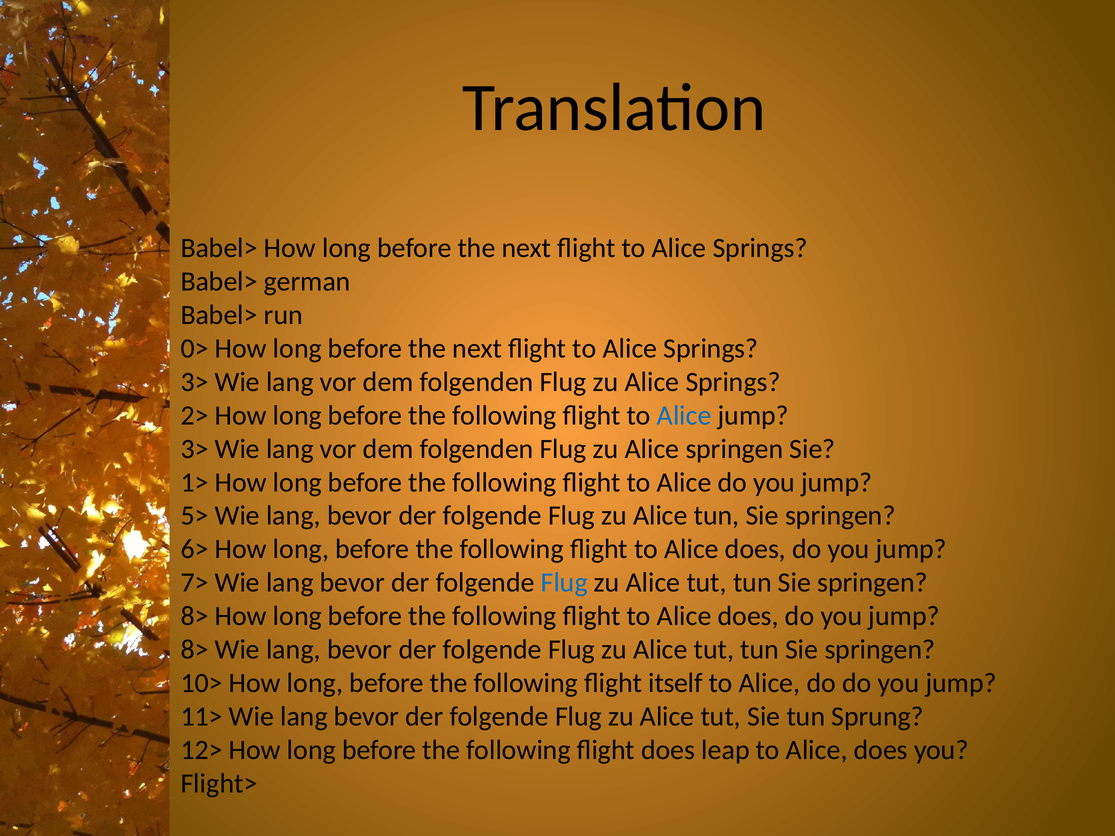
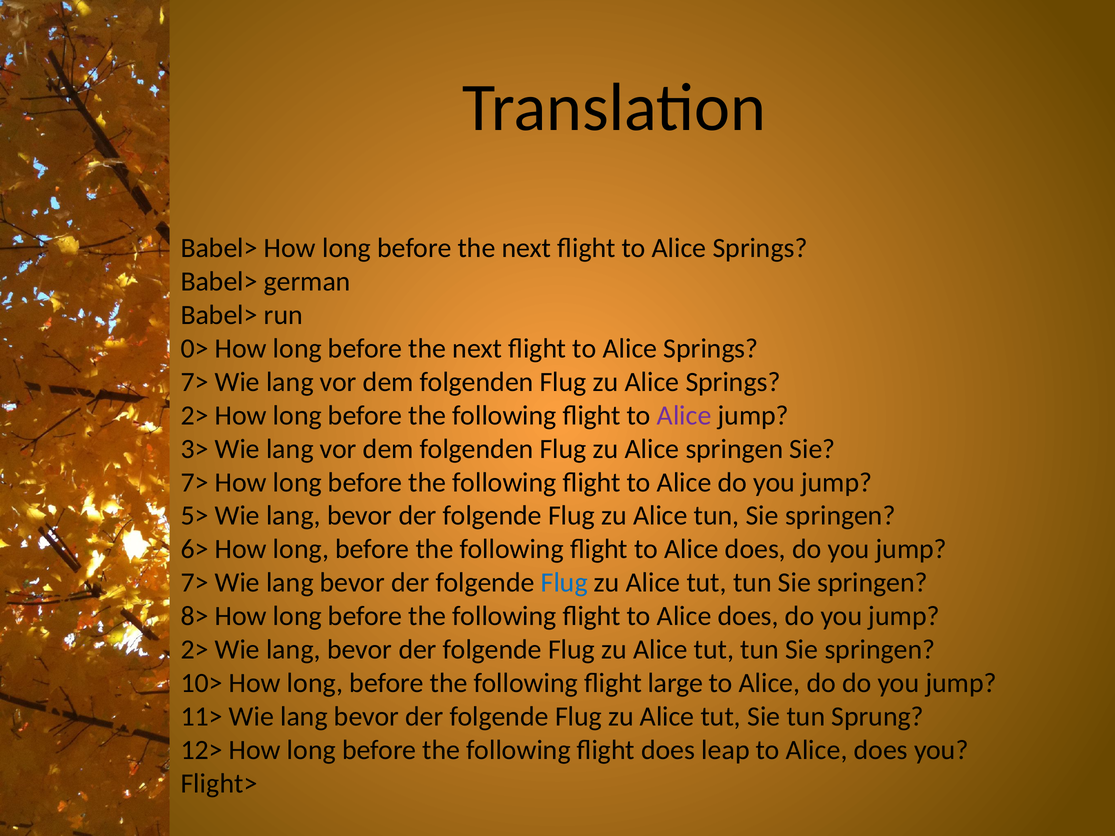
3> at (195, 382): 3> -> 7>
Alice at (684, 416) colour: blue -> purple
1> at (195, 482): 1> -> 7>
8> at (195, 650): 8> -> 2>
itself: itself -> large
